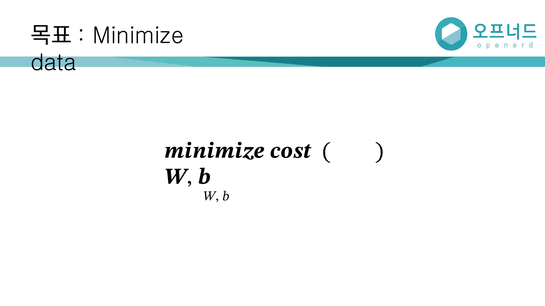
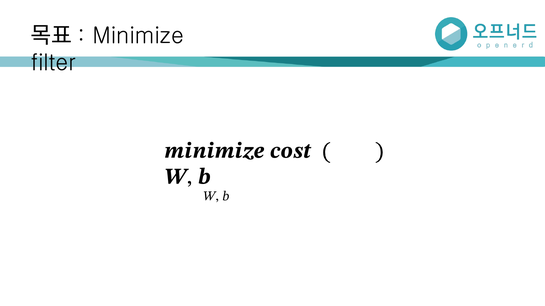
data: data -> filter
